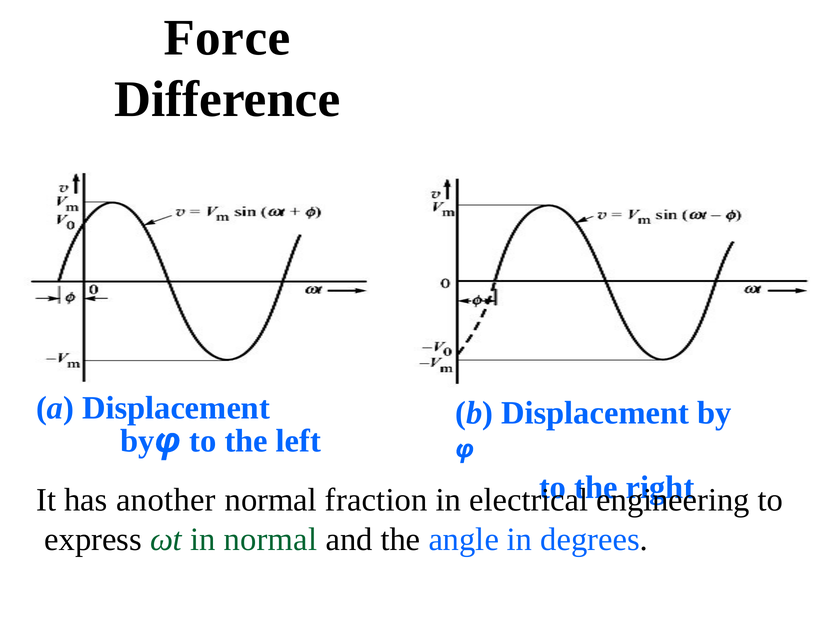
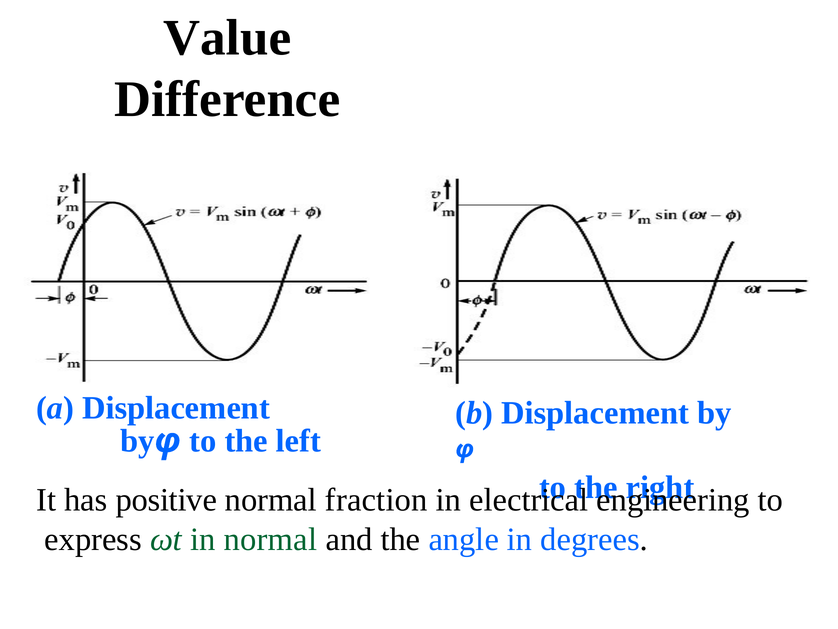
Force: Force -> Value
another: another -> positive
